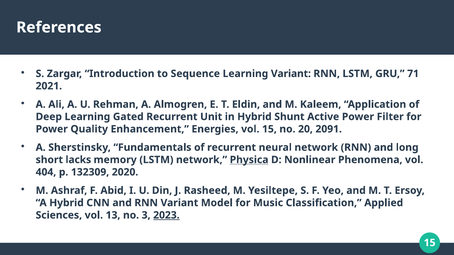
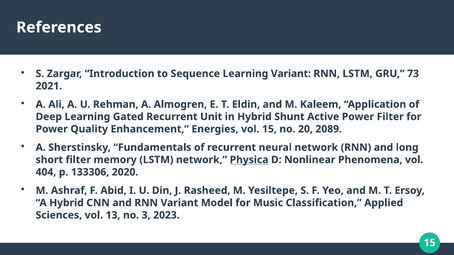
71: 71 -> 73
2091: 2091 -> 2089
short lacks: lacks -> filter
132309: 132309 -> 133306
2023 underline: present -> none
